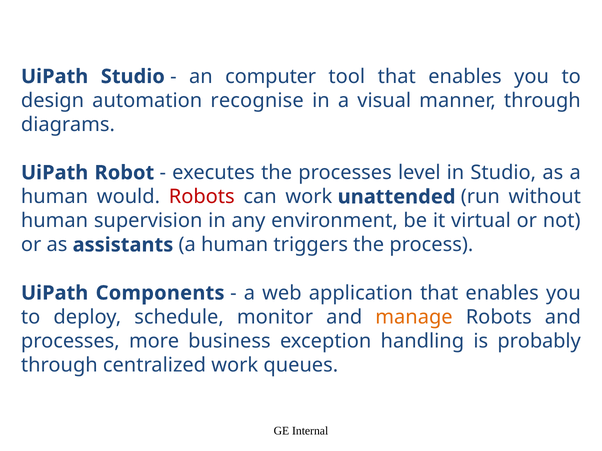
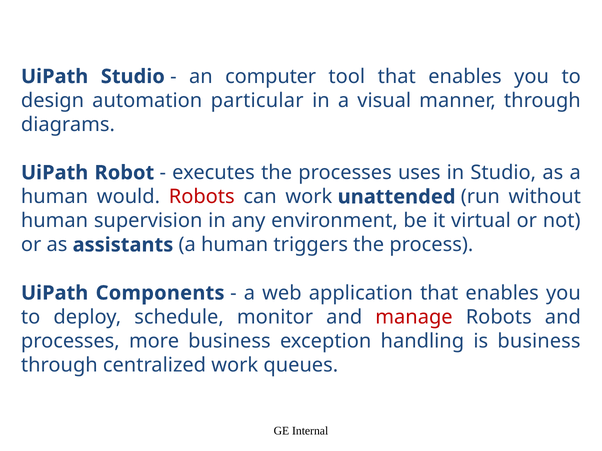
recognise: recognise -> particular
level: level -> uses
manage colour: orange -> red
is probably: probably -> business
